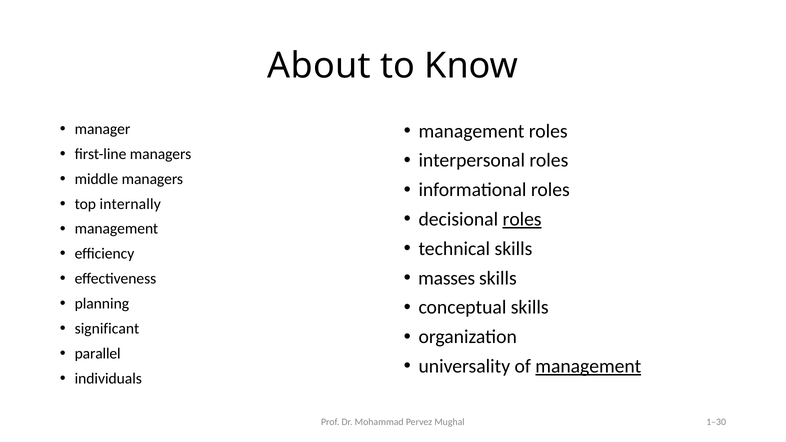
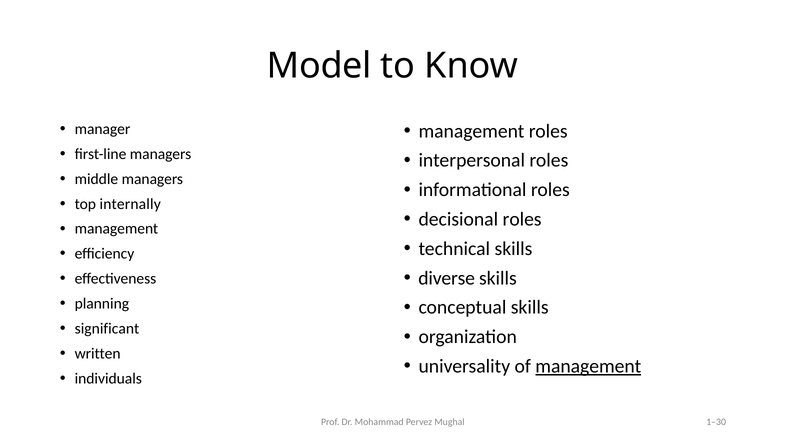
About: About -> Model
roles at (522, 219) underline: present -> none
masses: masses -> diverse
parallel: parallel -> written
